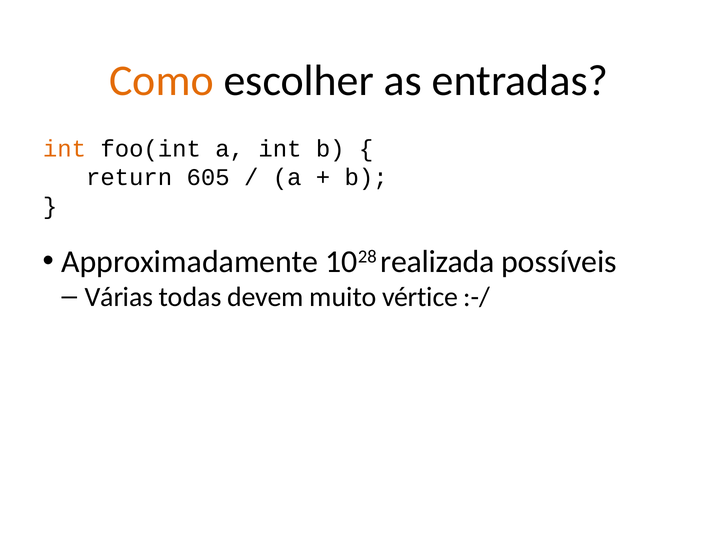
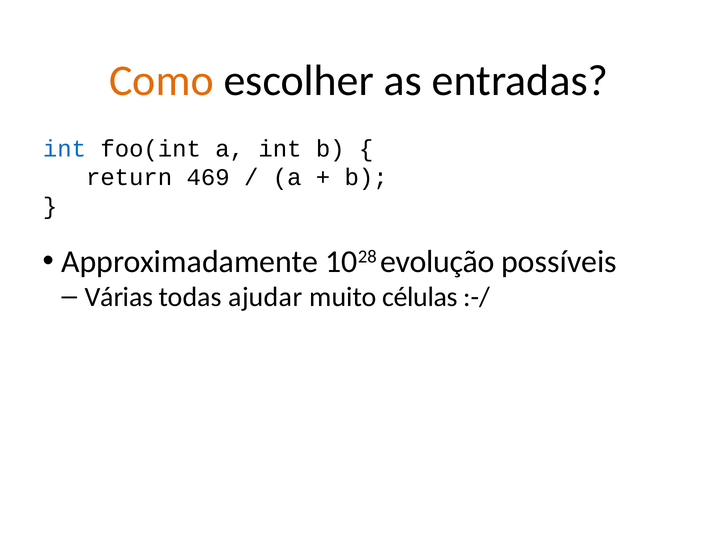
int at (64, 149) colour: orange -> blue
605: 605 -> 469
realizada: realizada -> evolução
devem: devem -> ajudar
vértice: vértice -> células
